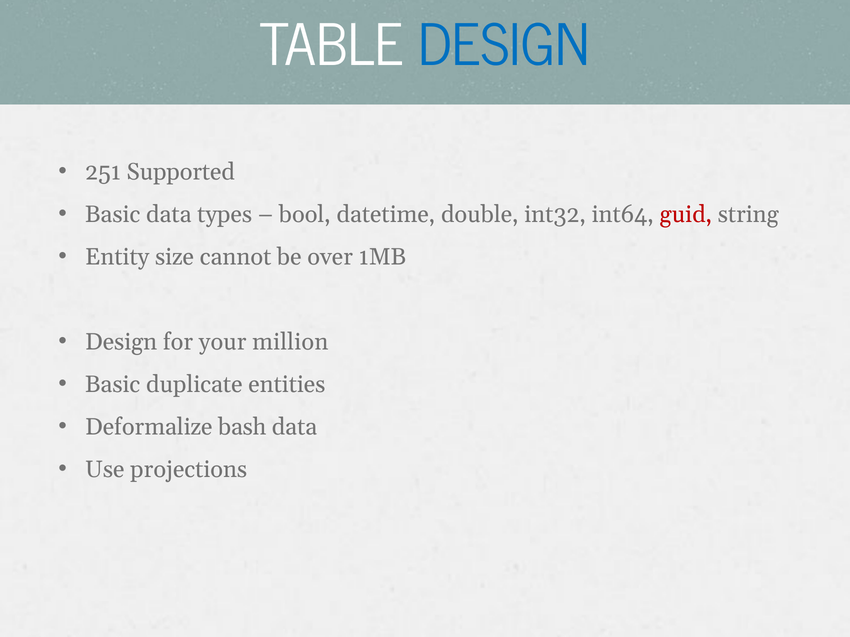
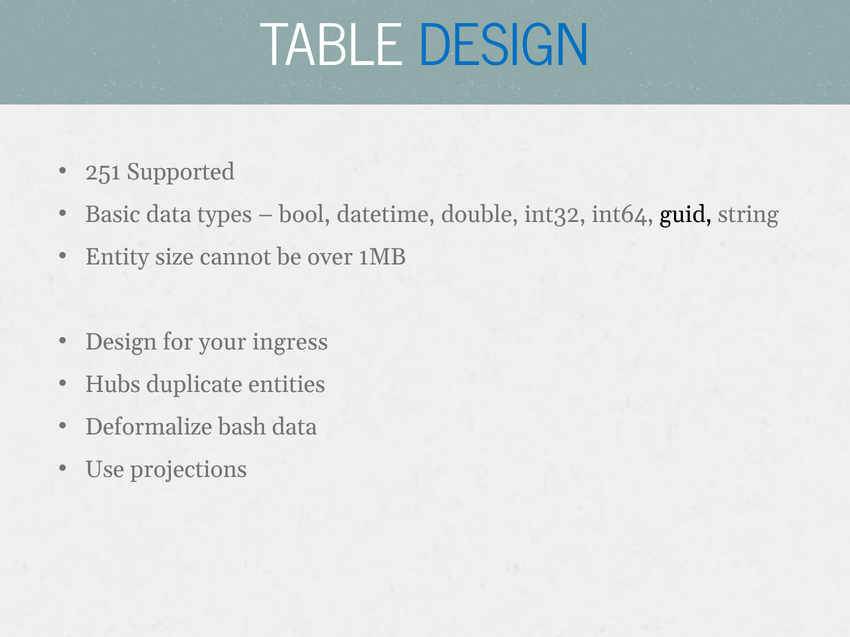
guid colour: red -> black
million: million -> ingress
Basic at (113, 385): Basic -> Hubs
